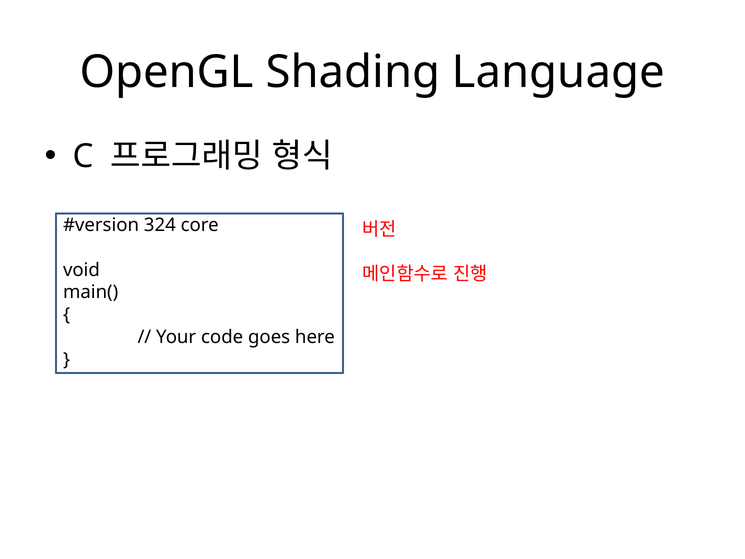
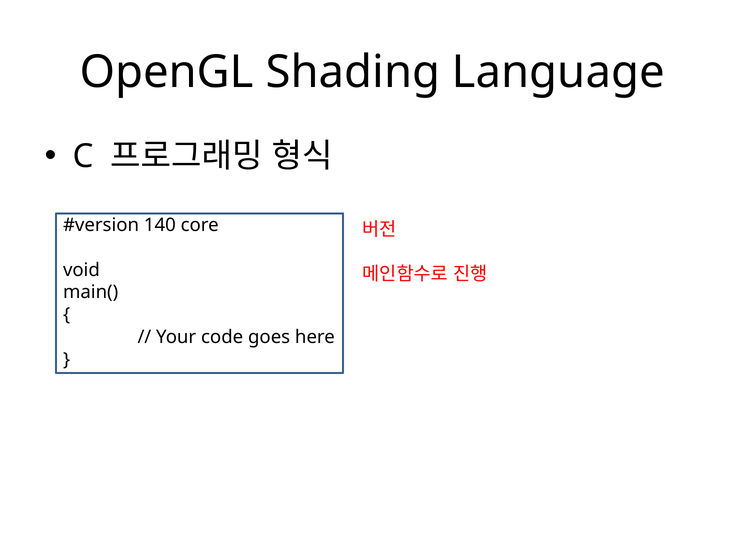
324: 324 -> 140
